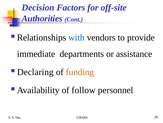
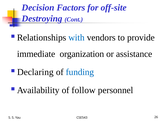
Authorities: Authorities -> Destroying
departments: departments -> organization
funding colour: orange -> blue
